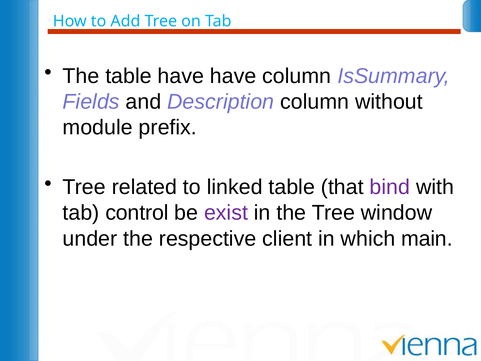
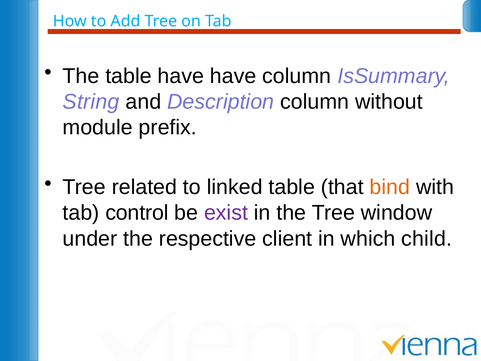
Fields: Fields -> String
bind colour: purple -> orange
main: main -> child
